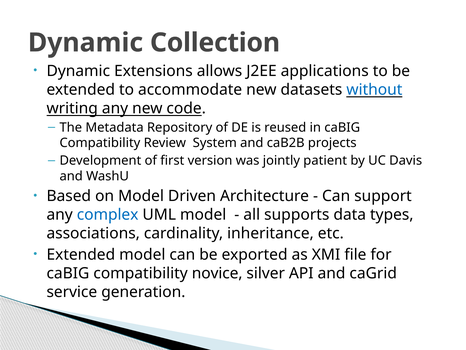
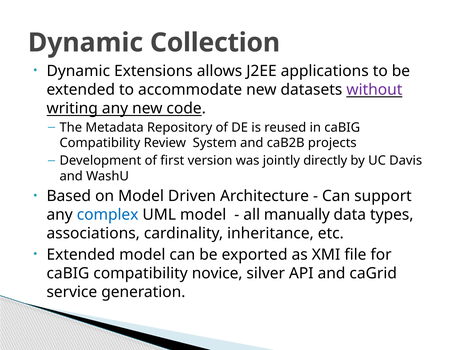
without colour: blue -> purple
patient: patient -> directly
supports: supports -> manually
